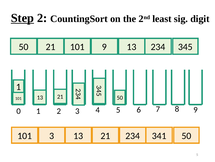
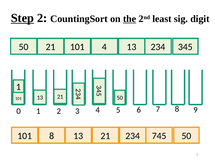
the underline: none -> present
101 9: 9 -> 4
101 3: 3 -> 8
341: 341 -> 745
